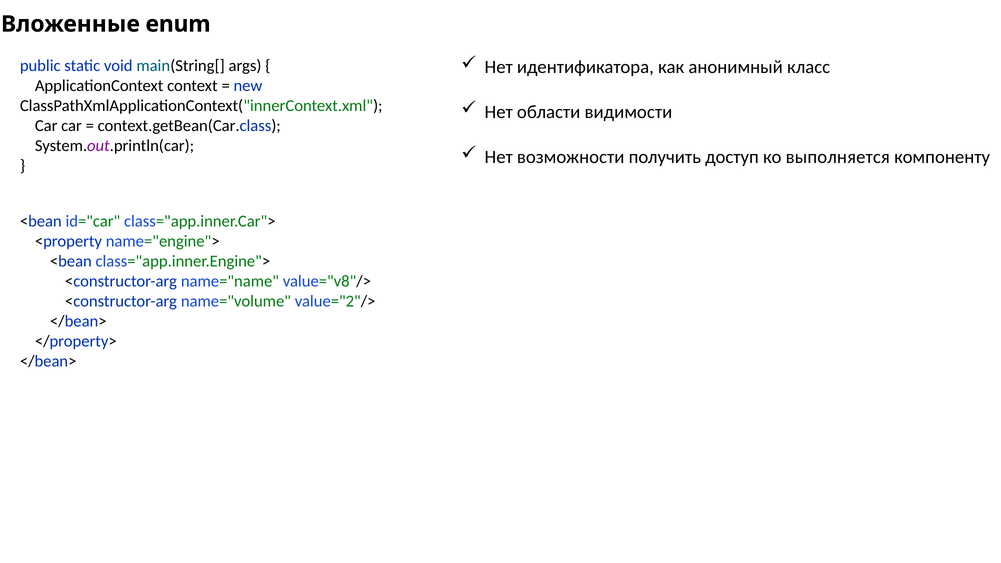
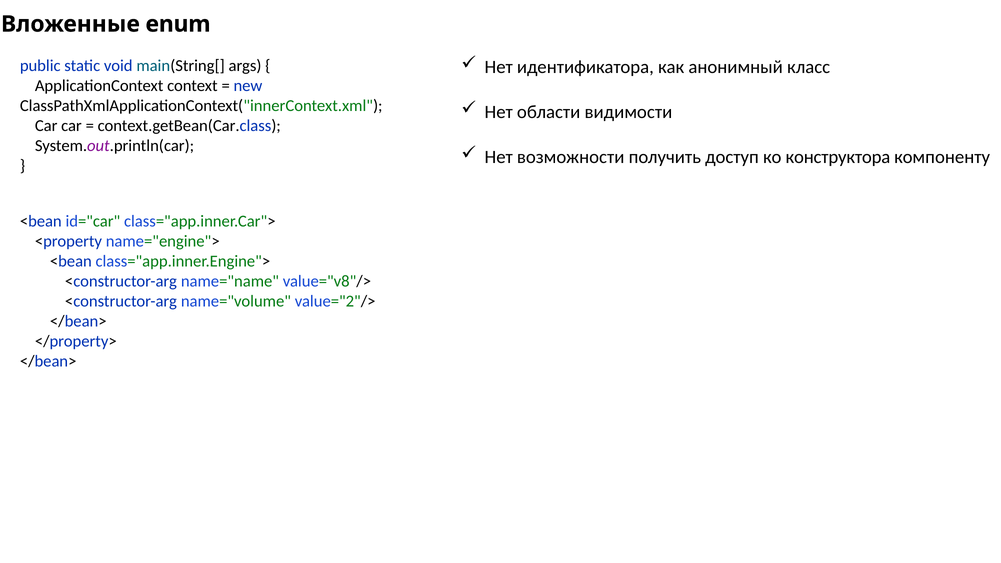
выполняется: выполняется -> конструктора
